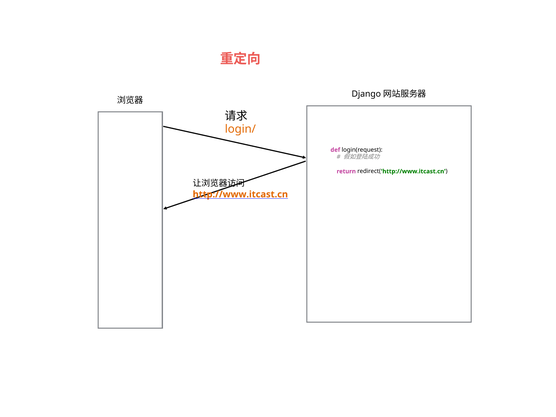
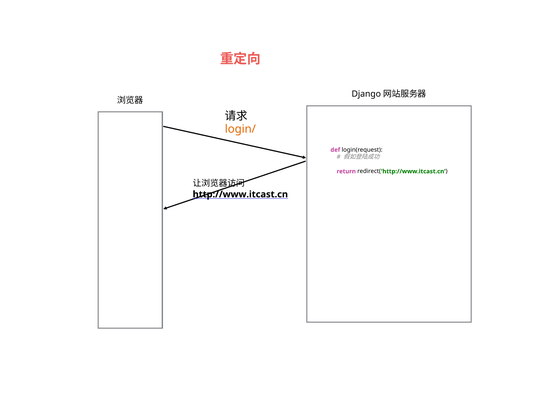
http://www.itcast.cn colour: orange -> black
